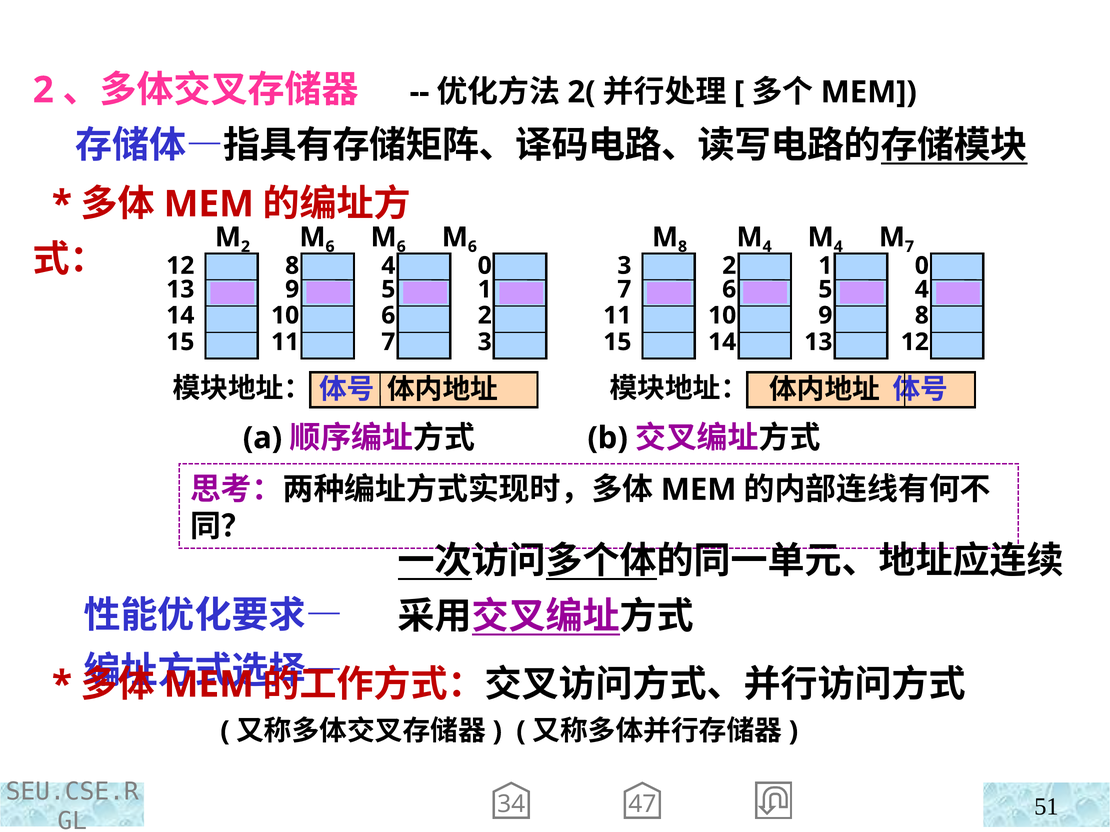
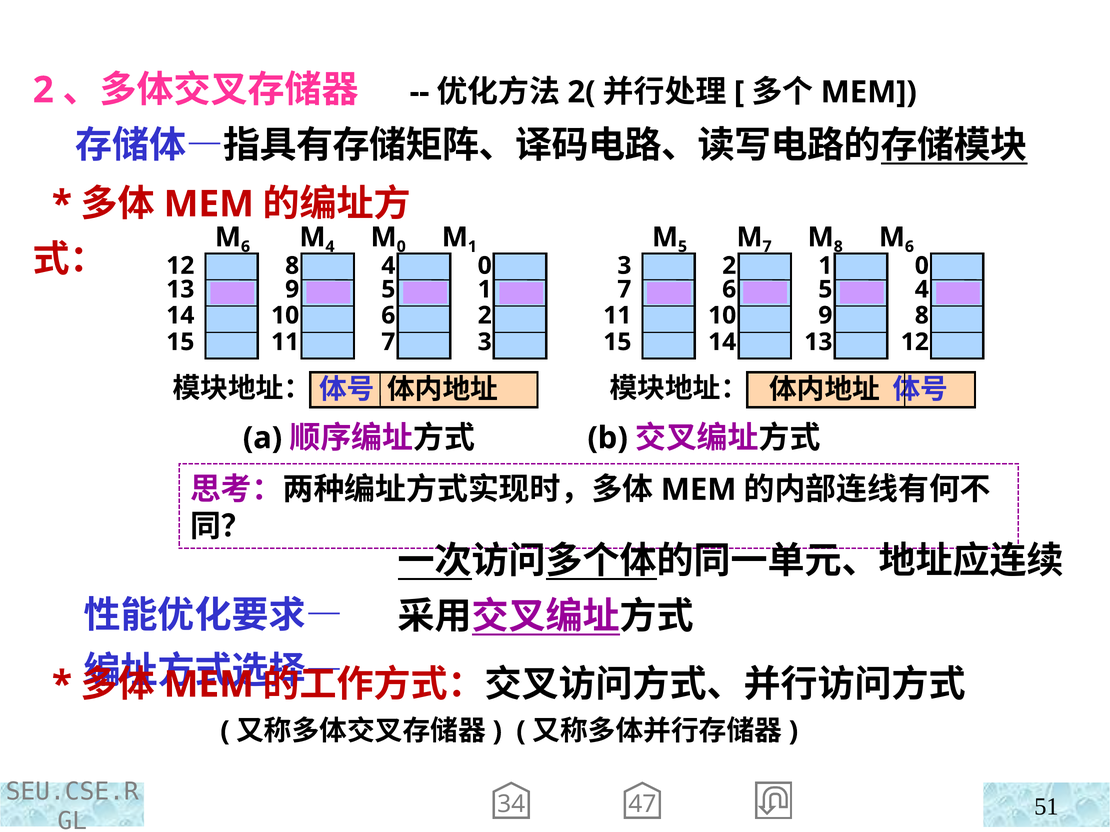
2 at (246, 247): 2 -> 6
6 at (330, 247): 6 -> 4
6 at (401, 247): 6 -> 0
6 at (472, 247): 6 -> 1
8 at (683, 247): 8 -> 5
4 at (767, 247): 4 -> 7
4 at (838, 247): 4 -> 8
7 at (909, 247): 7 -> 6
